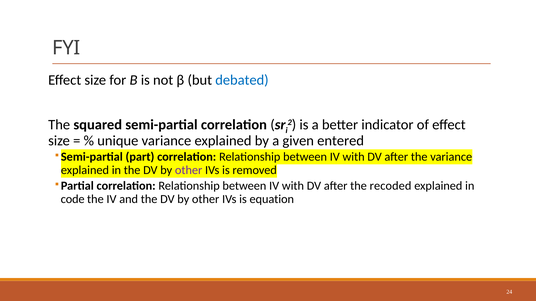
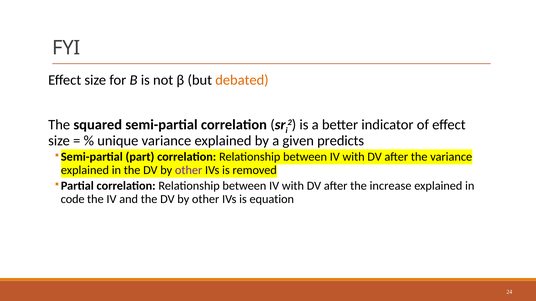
debated colour: blue -> orange
entered: entered -> predicts
recoded: recoded -> increase
